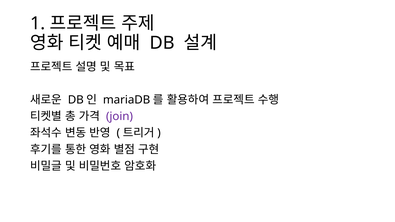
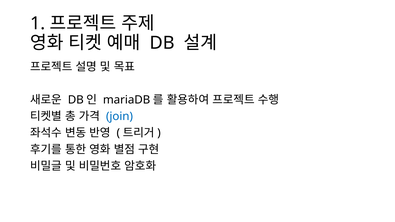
join colour: purple -> blue
